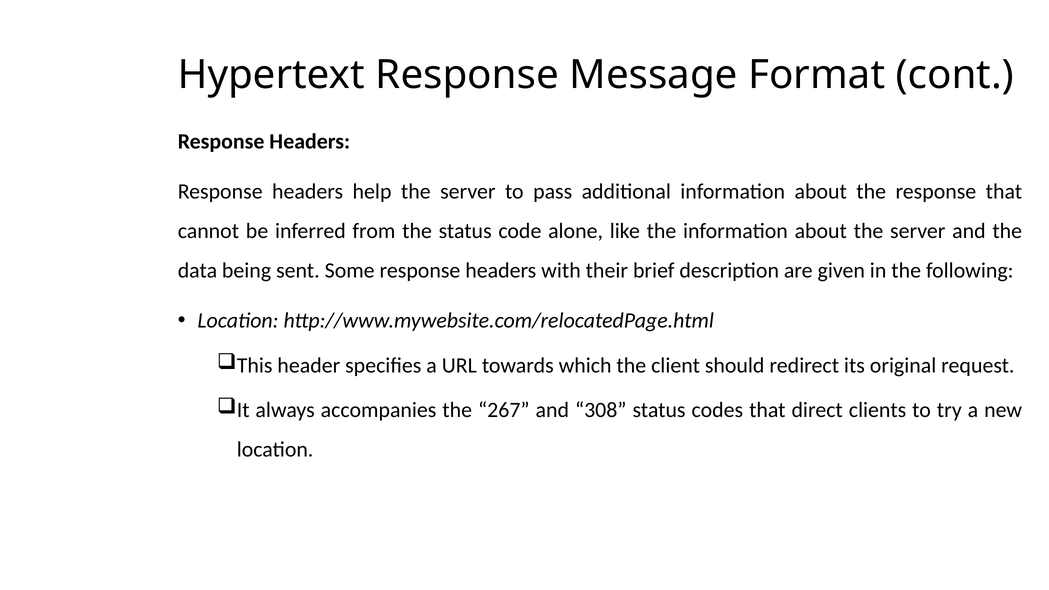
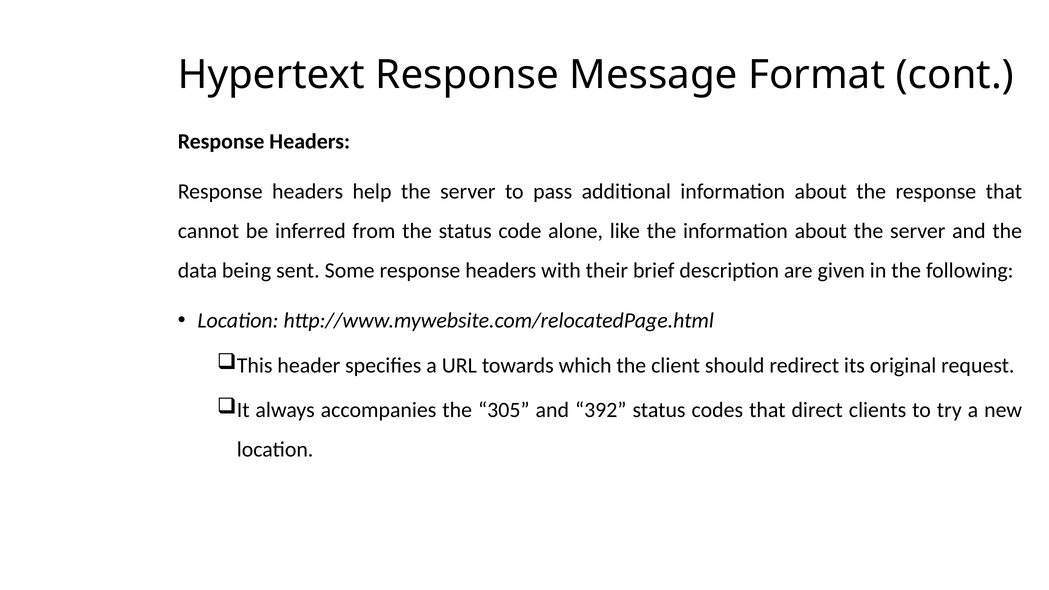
267: 267 -> 305
308: 308 -> 392
